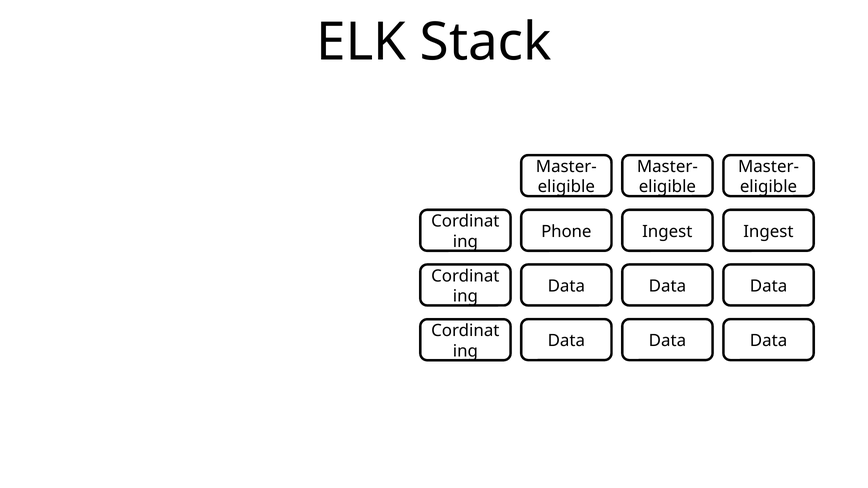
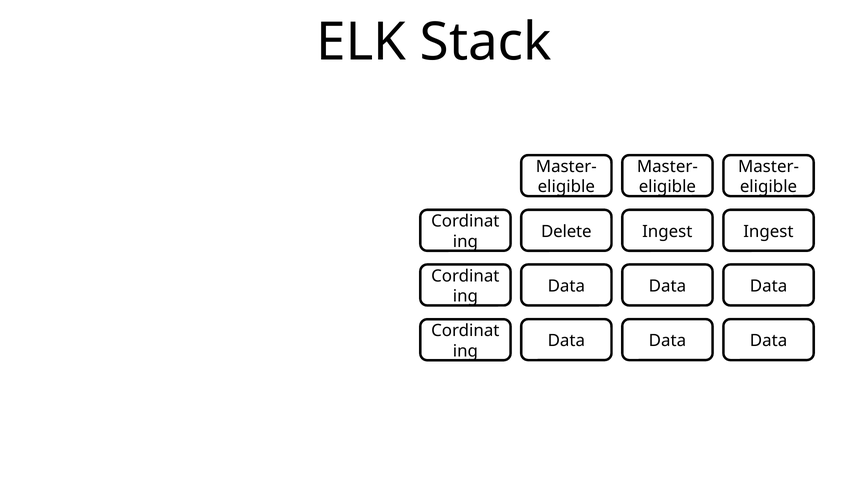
Phone: Phone -> Delete
